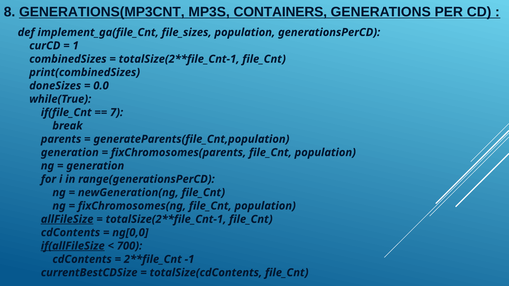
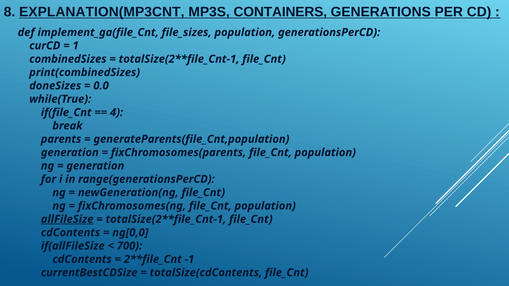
GENERATIONS(MP3CNT: GENERATIONS(MP3CNT -> EXPLANATION(MP3CNT
7: 7 -> 4
if(allFileSize underline: present -> none
